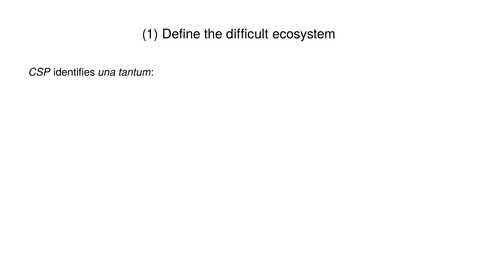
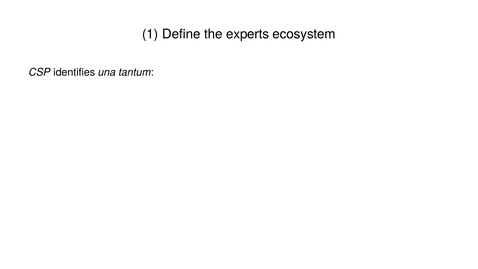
difficult: difficult -> experts
